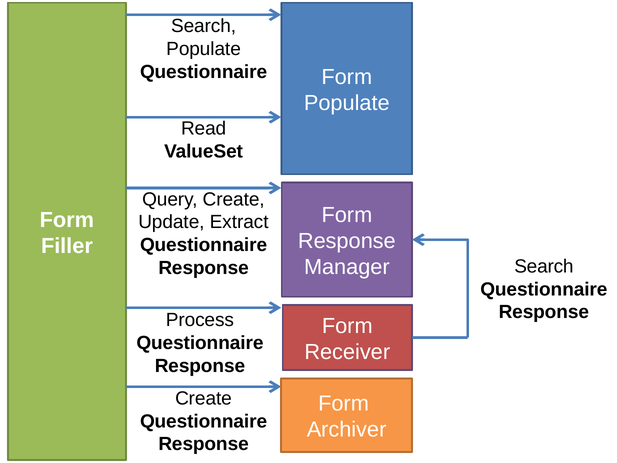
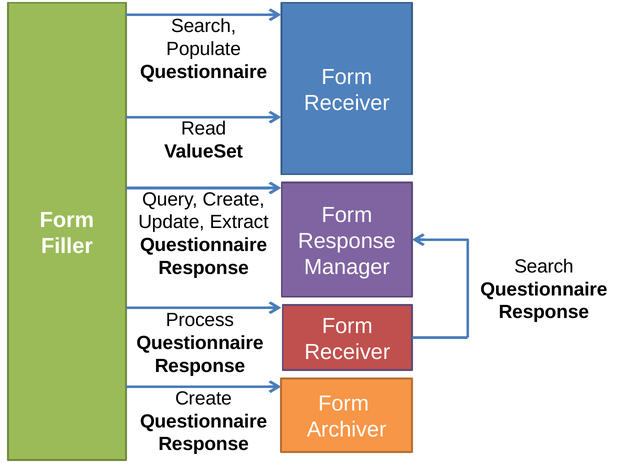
Populate at (347, 103): Populate -> Receiver
